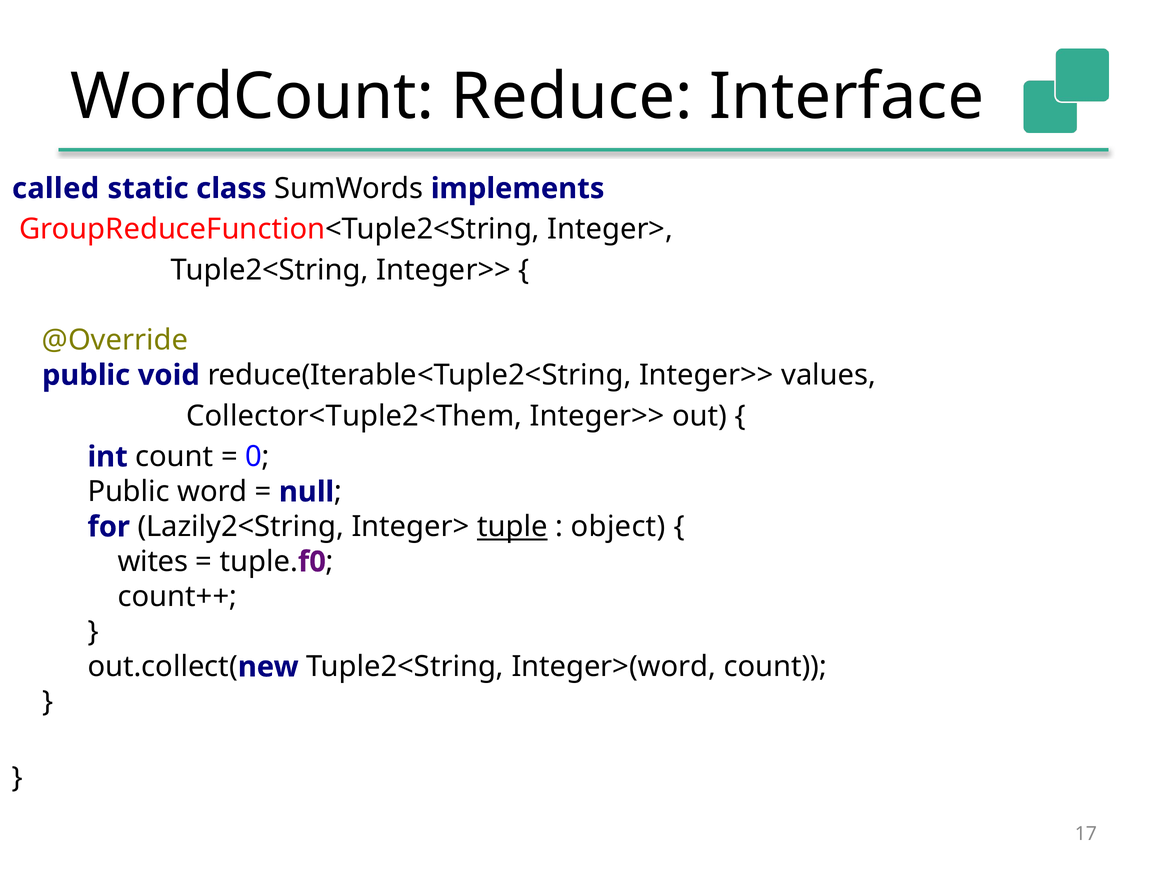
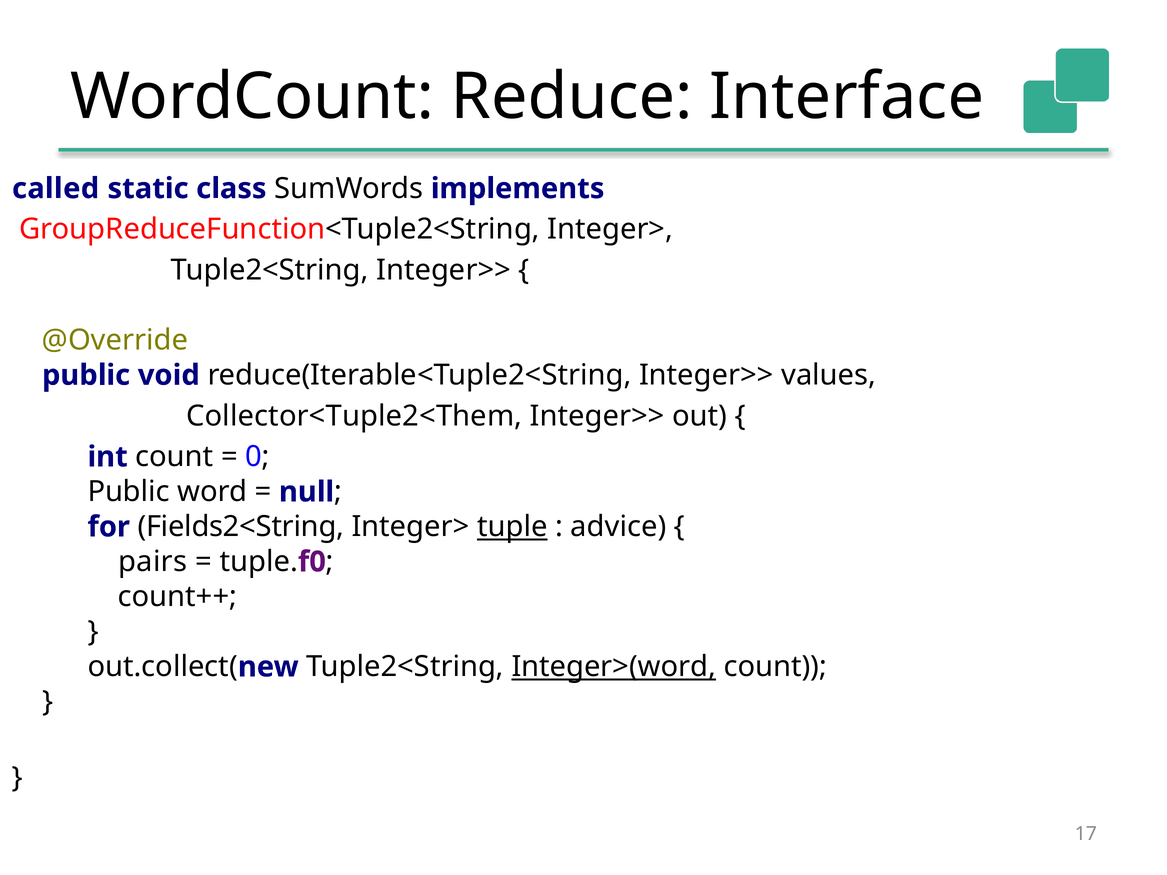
Lazily2<String: Lazily2<String -> Fields2<String
object: object -> advice
wites: wites -> pairs
Integer>(word underline: none -> present
